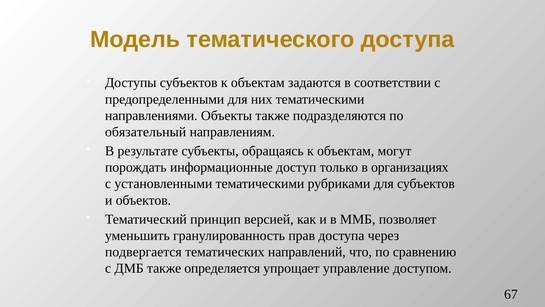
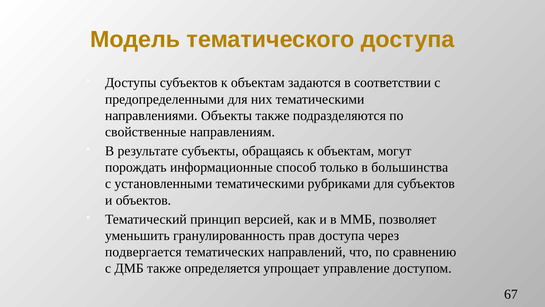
обязательный: обязательный -> свойственные
доступ: доступ -> способ
организациях: организациях -> большинства
